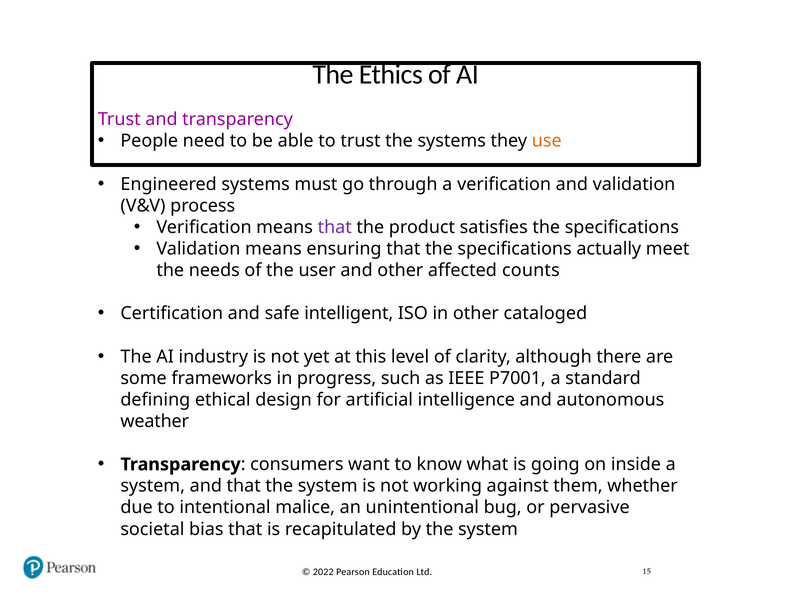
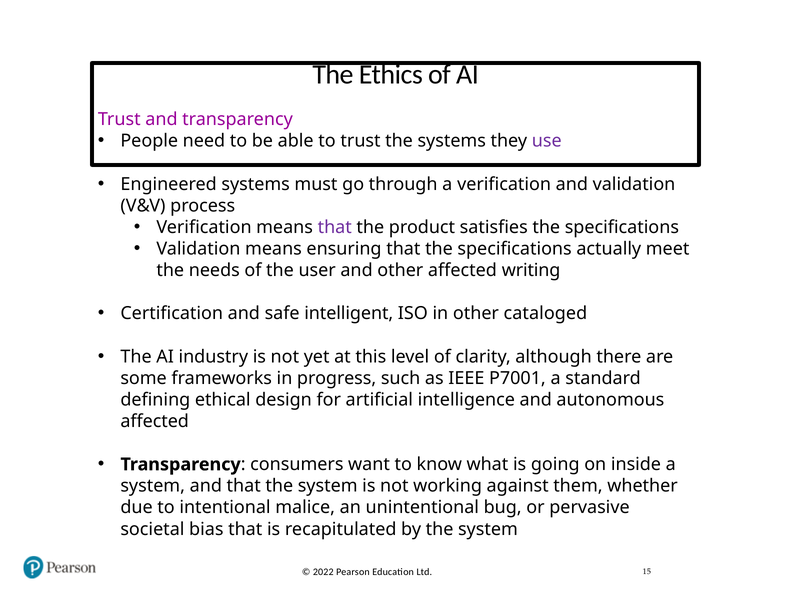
use colour: orange -> purple
counts: counts -> writing
weather at (155, 421): weather -> affected
